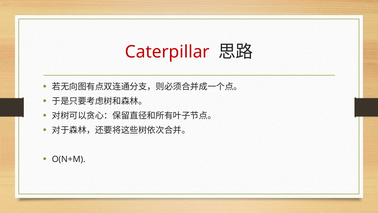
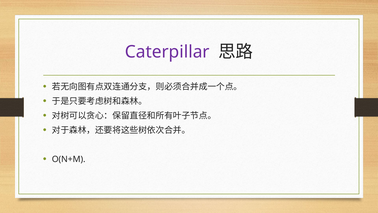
Caterpillar colour: red -> purple
